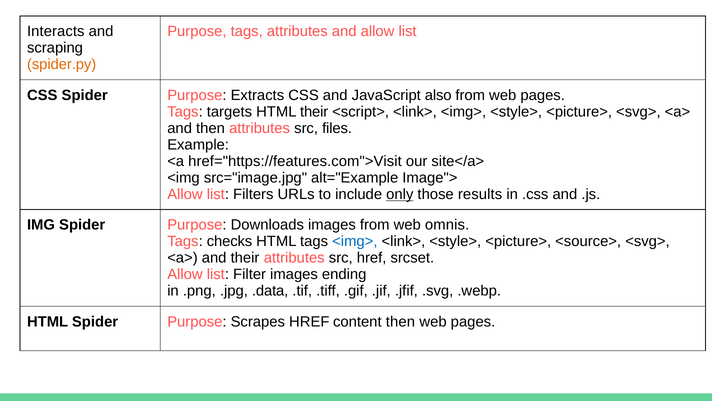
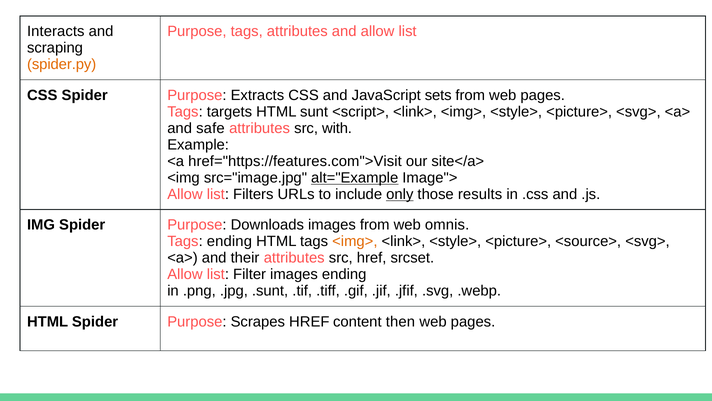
also: also -> sets
HTML their: their -> sunt
and then: then -> safe
files: files -> with
alt="Example underline: none -> present
Tags checks: checks -> ending
<img> at (355, 241) colour: blue -> orange
.data: .data -> .sunt
